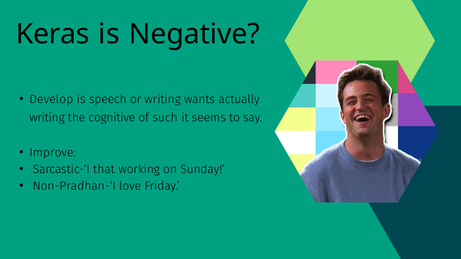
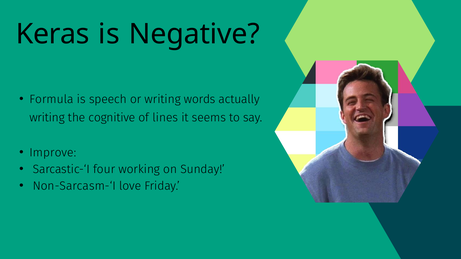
Develop: Develop -> Formula
wants: wants -> words
such: such -> lines
that: that -> four
Non-Pradhan-‘I: Non-Pradhan-‘I -> Non-Sarcasm-‘I
